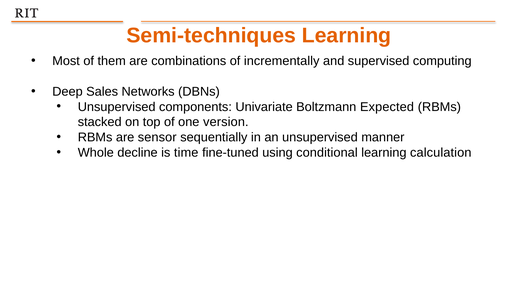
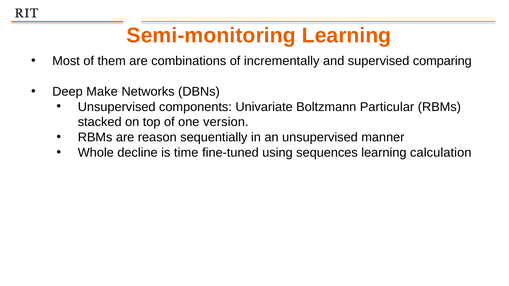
Semi-techniques: Semi-techniques -> Semi-monitoring
computing: computing -> comparing
Sales: Sales -> Make
Expected: Expected -> Particular
sensor: sensor -> reason
conditional: conditional -> sequences
